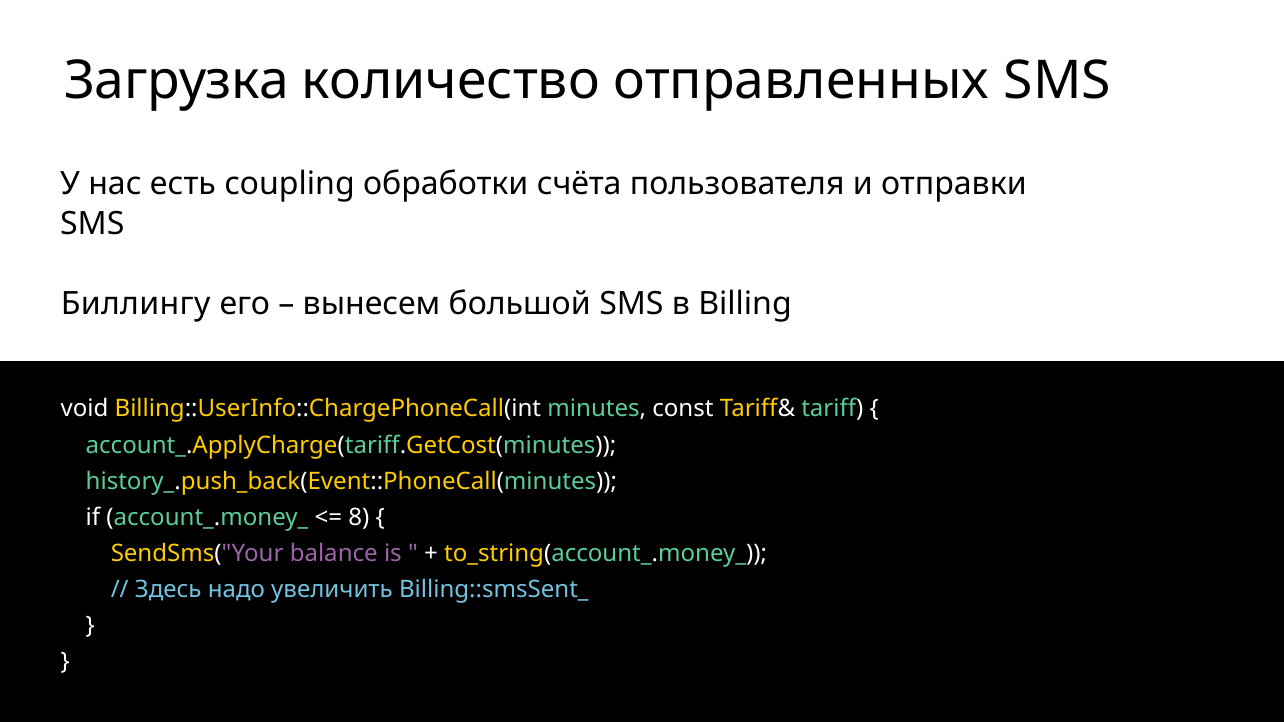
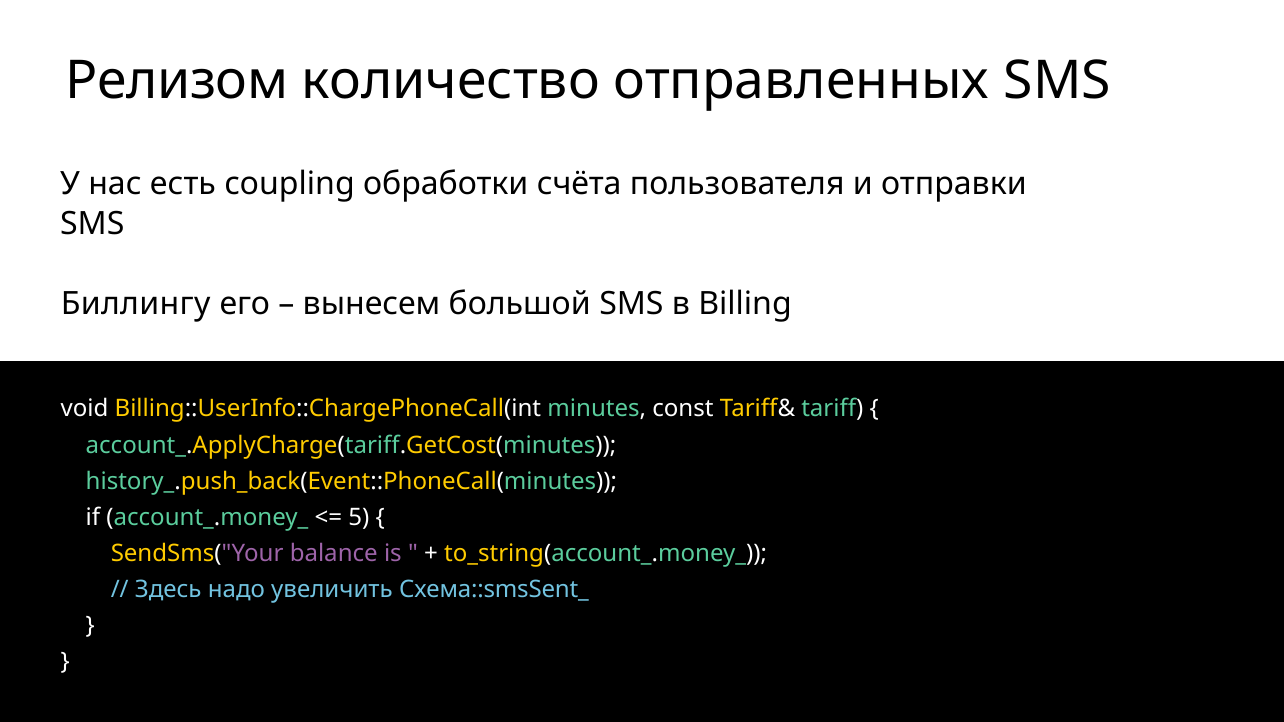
Загрузка: Загрузка -> Релизом
8: 8 -> 5
Billing::smsSent_: Billing::smsSent_ -> Схема::smsSent_
